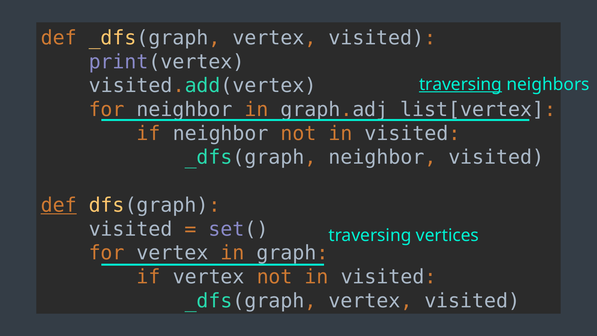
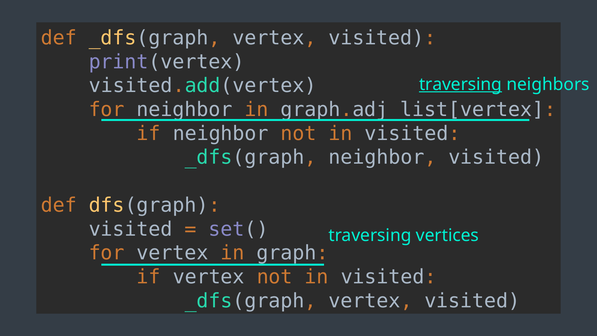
def at (59, 205) underline: present -> none
